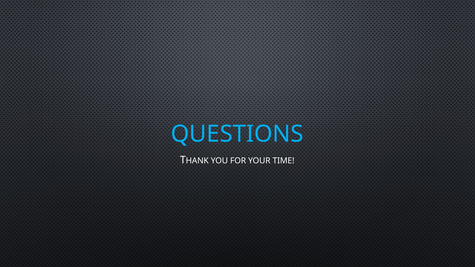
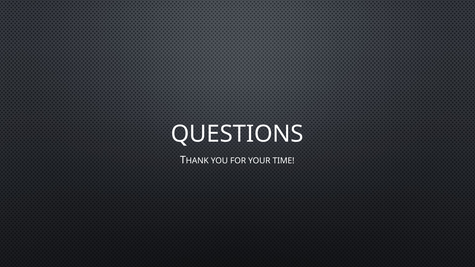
QUESTIONS colour: light blue -> white
